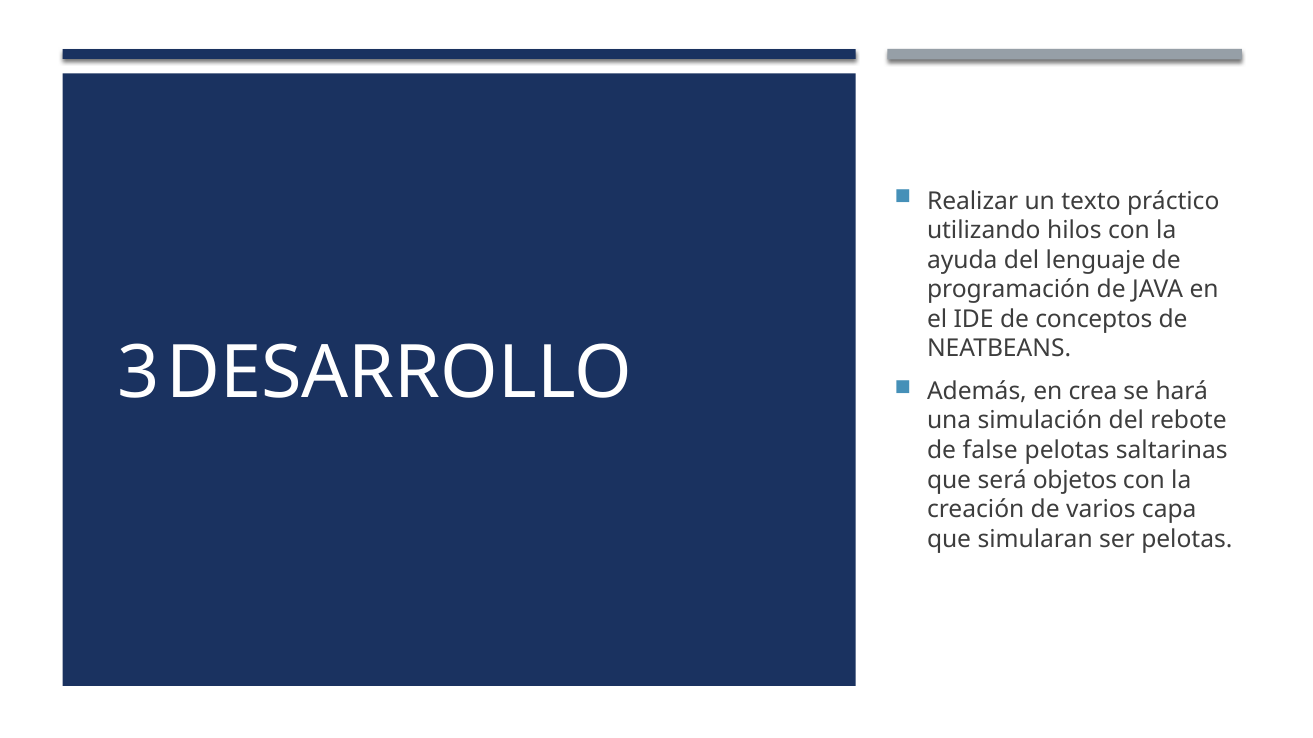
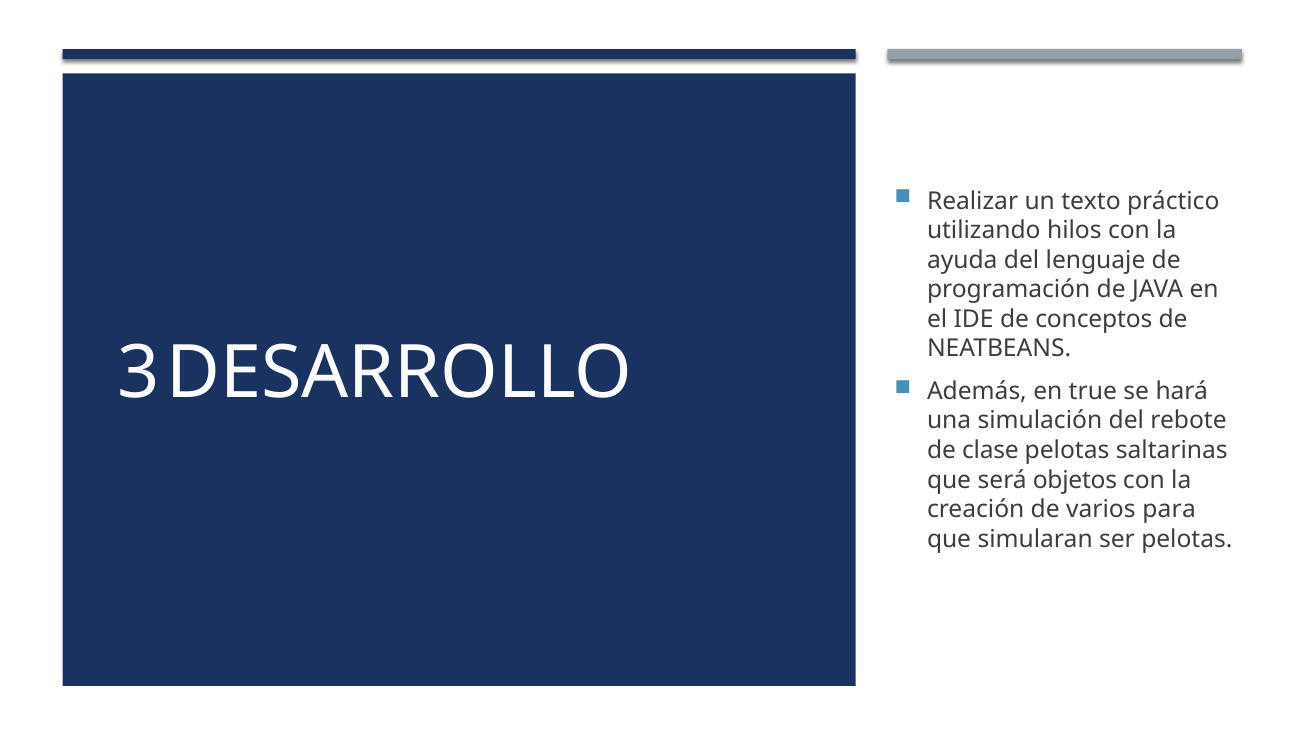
crea: crea -> true
false: false -> clase
capa: capa -> para
